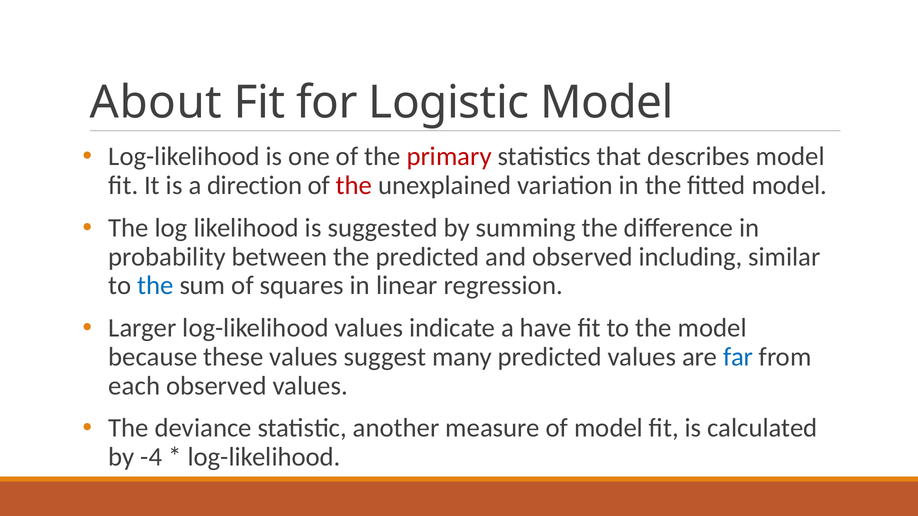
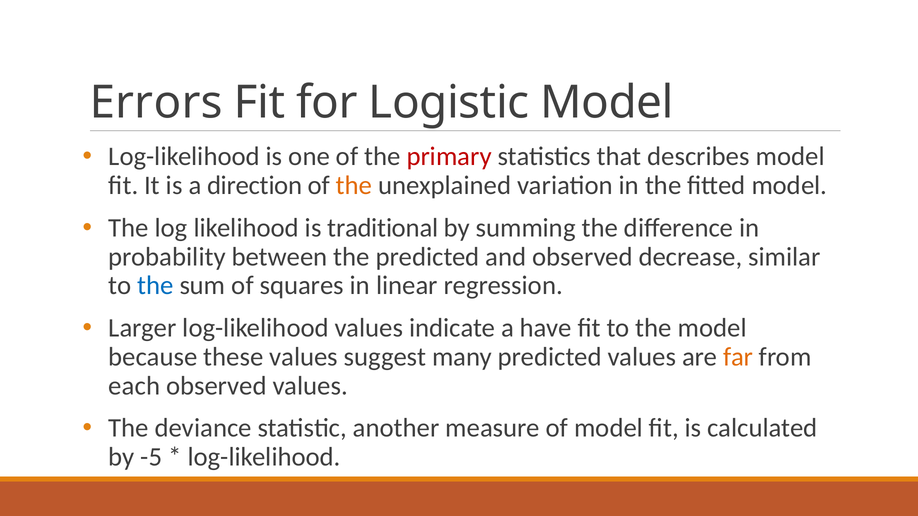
About: About -> Errors
the at (354, 186) colour: red -> orange
suggested: suggested -> traditional
including: including -> decrease
far colour: blue -> orange
-4: -4 -> -5
